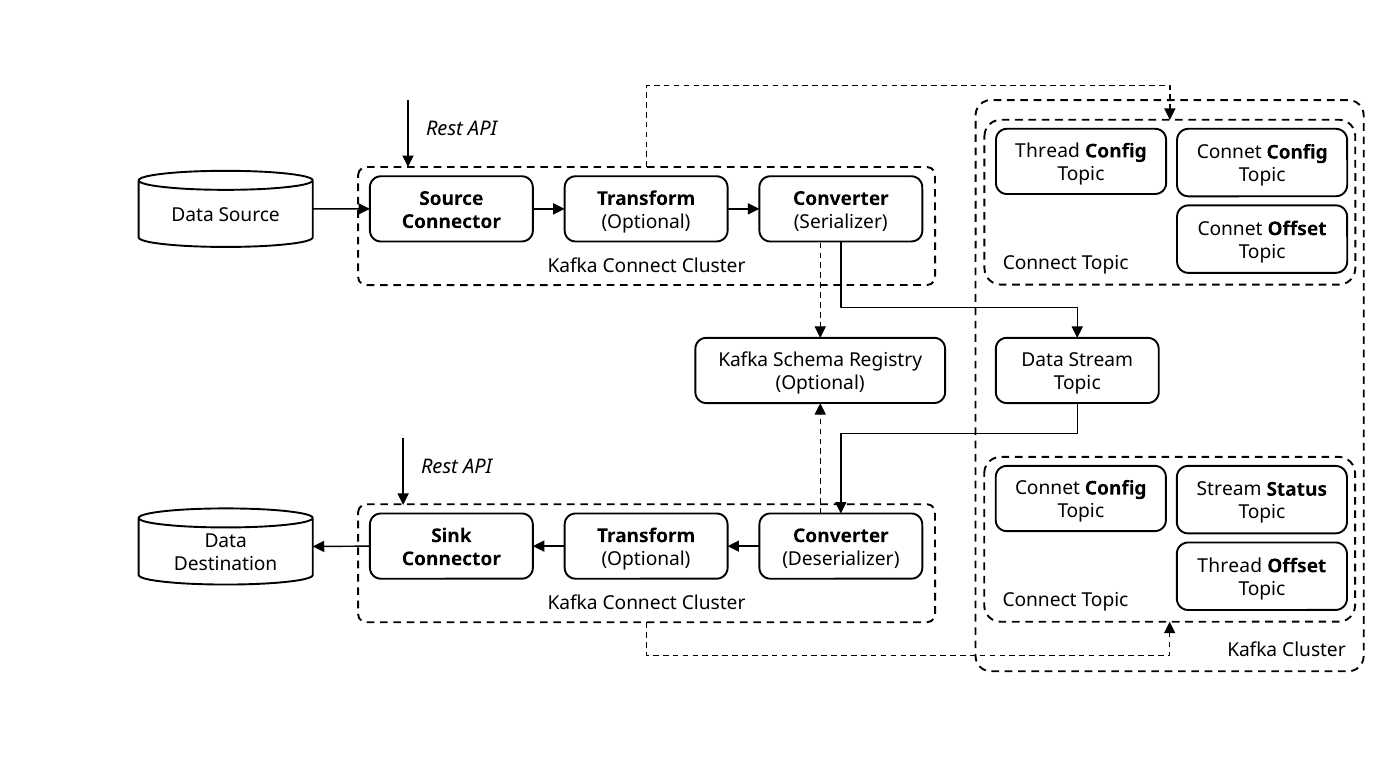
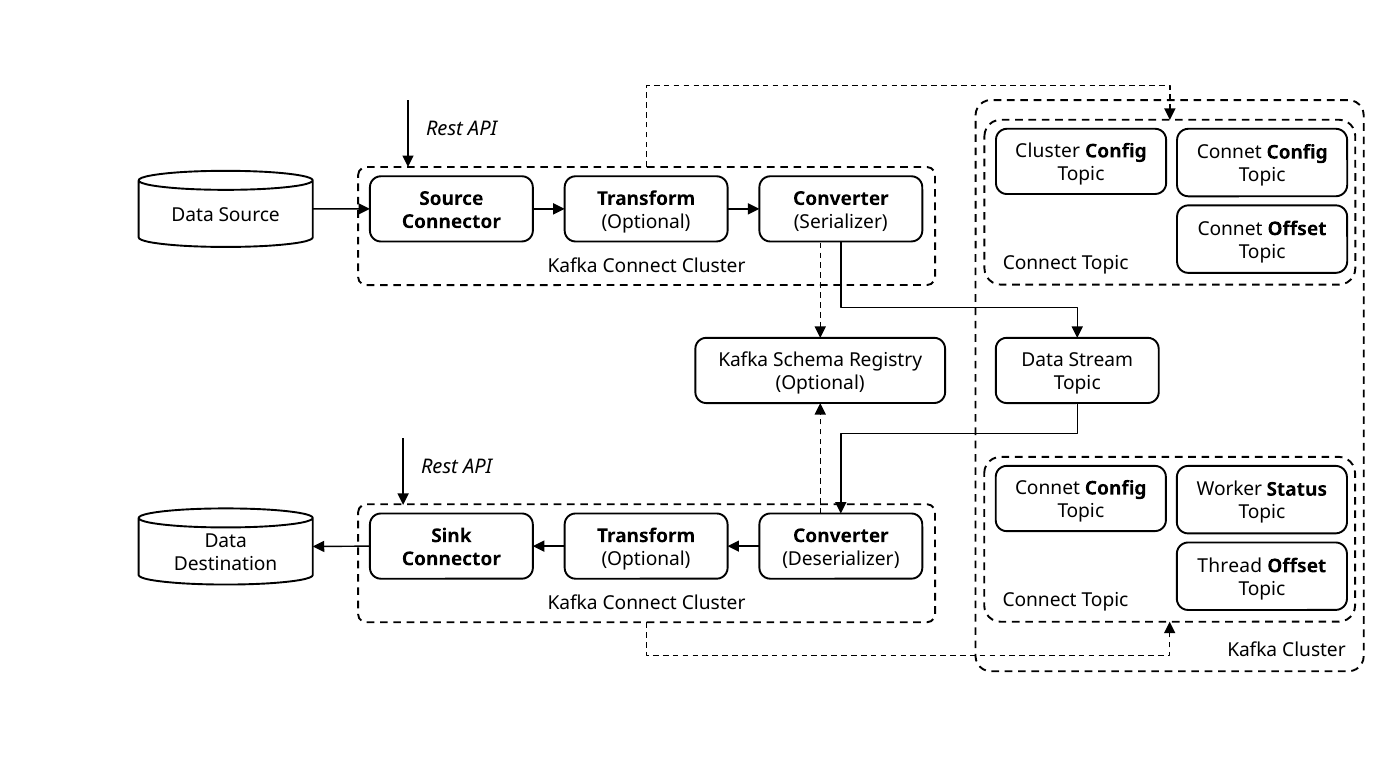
Thread at (1048, 151): Thread -> Cluster
Stream at (1229, 490): Stream -> Worker
